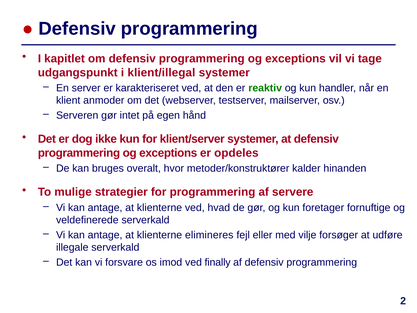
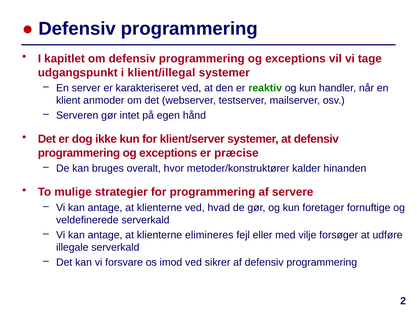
opdeles: opdeles -> præcise
finally: finally -> sikrer
